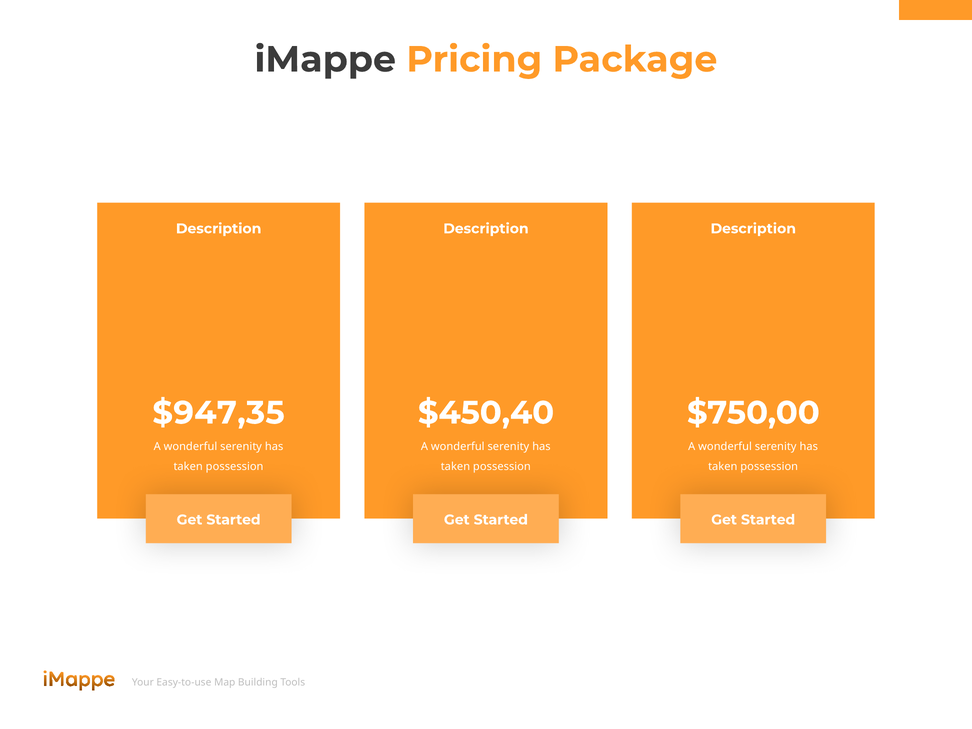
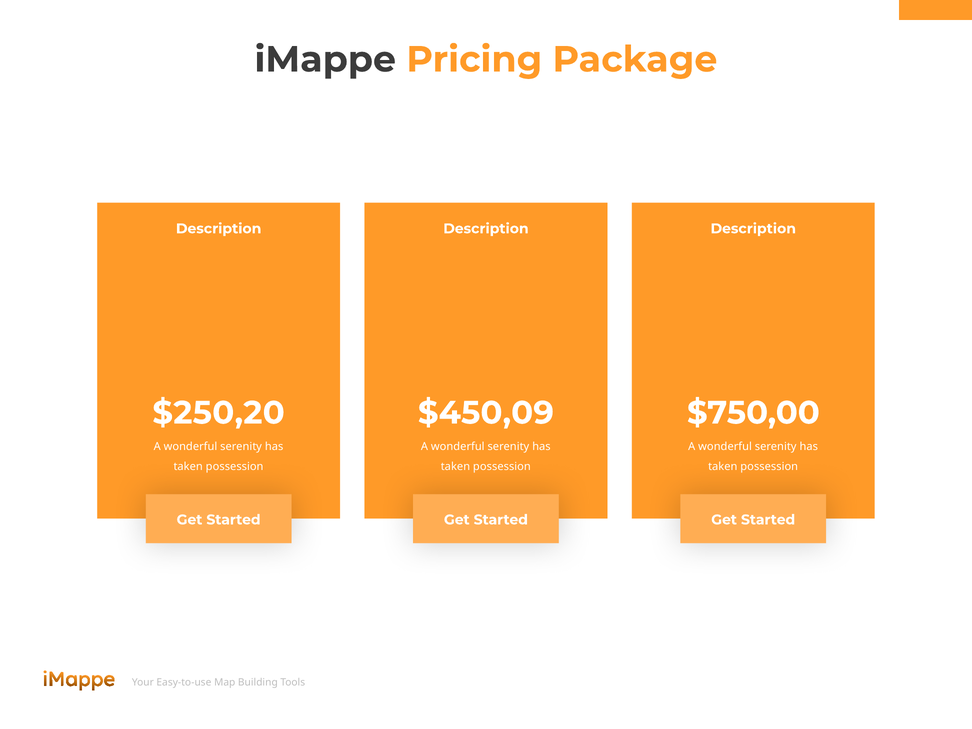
$947,35: $947,35 -> $250,20
$450,40: $450,40 -> $450,09
